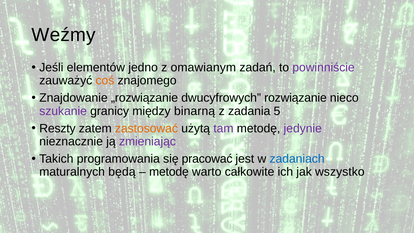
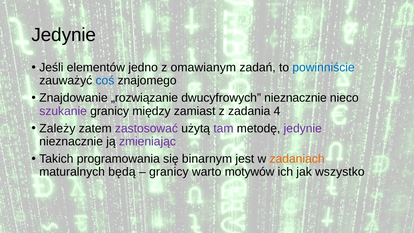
Weźmy at (64, 35): Weźmy -> Jedynie
powinniście colour: purple -> blue
coś colour: orange -> blue
dwucyfrowych rozwiązanie: rozwiązanie -> nieznacznie
binarną: binarną -> zamiast
5: 5 -> 4
Reszty: Reszty -> Zależy
zastosować colour: orange -> purple
pracować: pracować -> binarnym
zadaniach colour: blue -> orange
metodę at (169, 172): metodę -> granicy
całkowite: całkowite -> motywów
